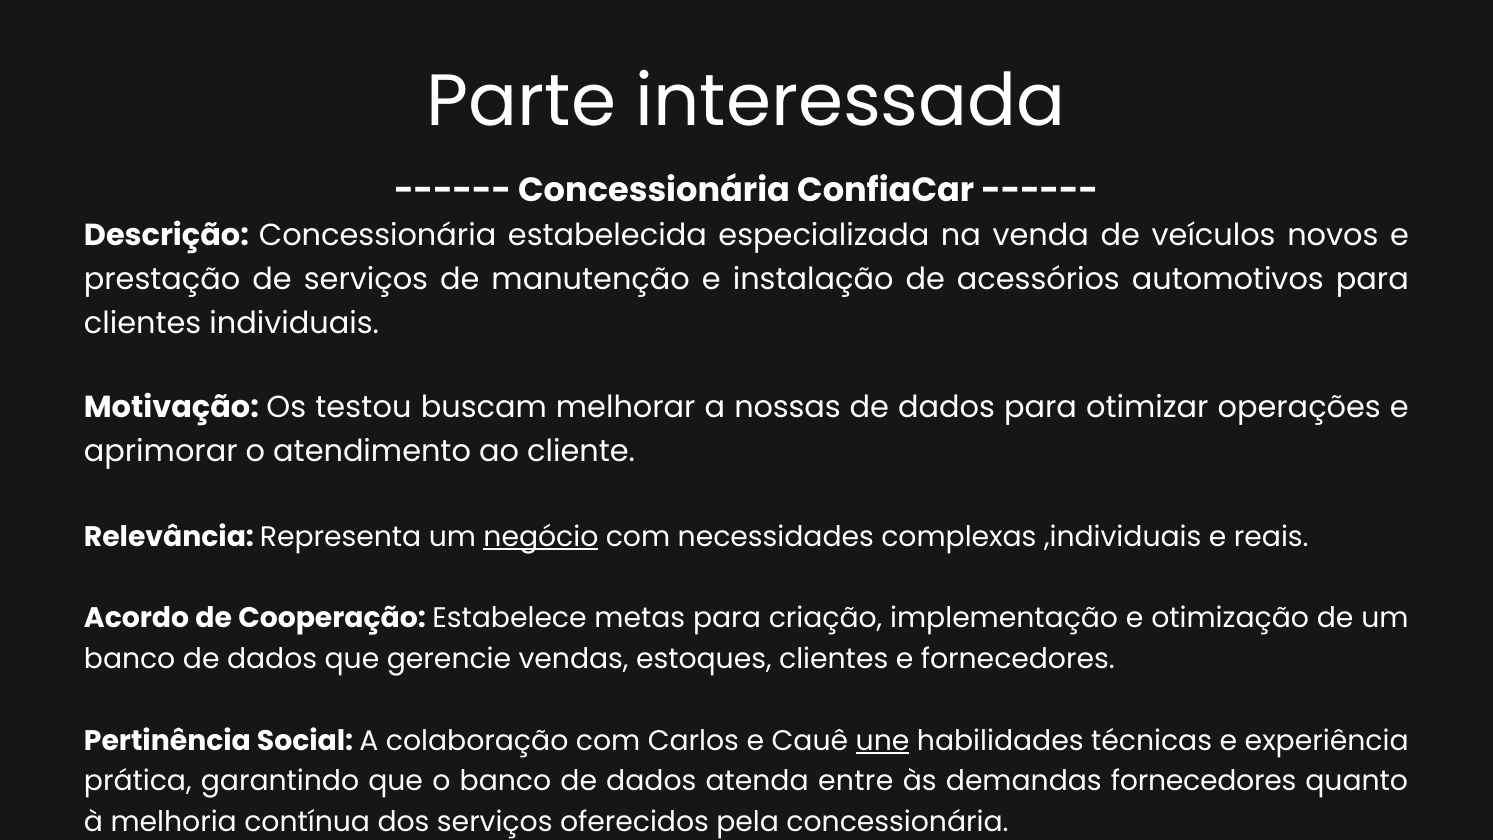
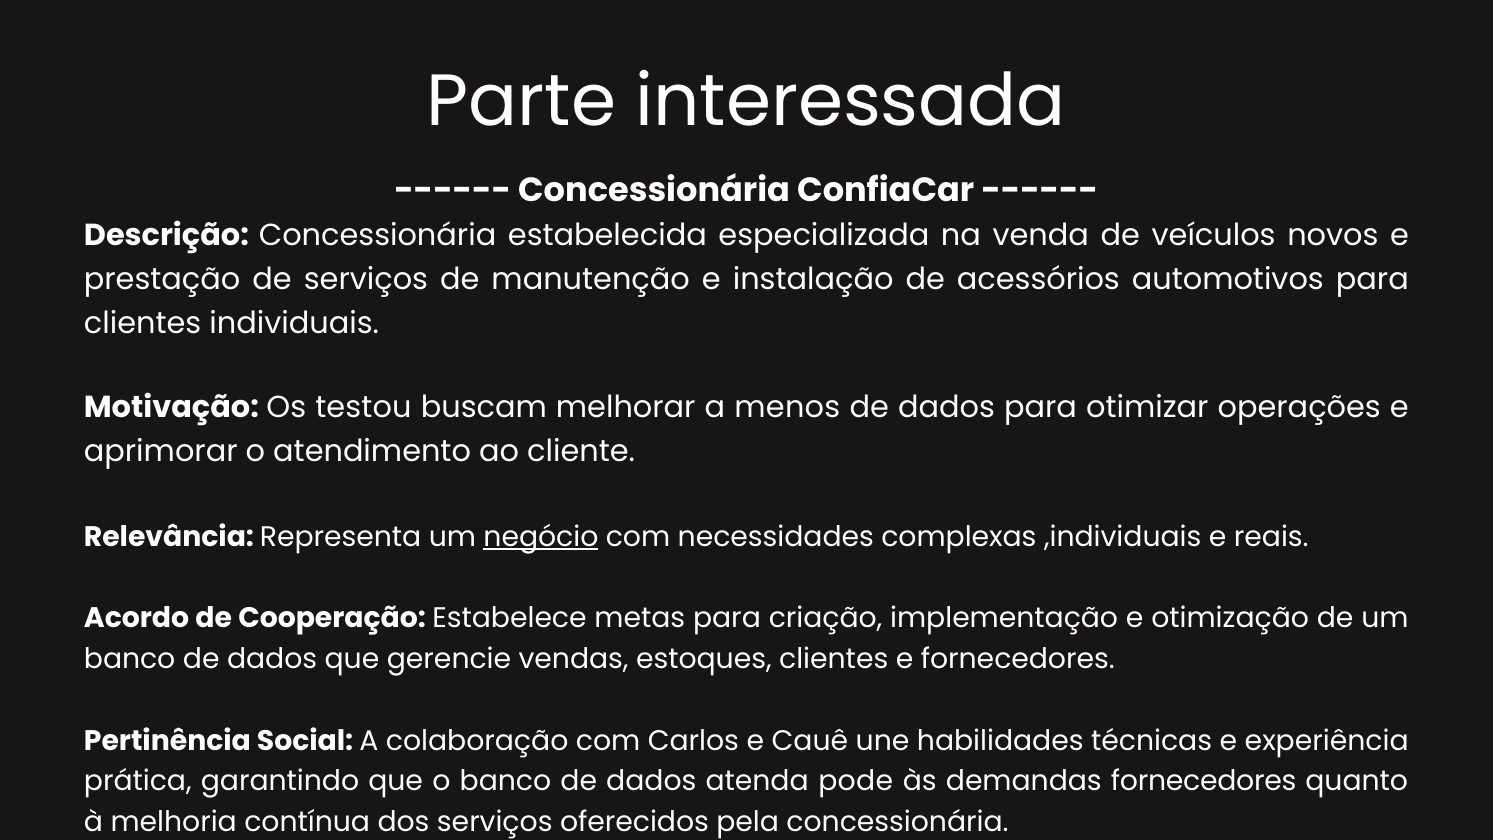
nossas: nossas -> menos
une underline: present -> none
entre: entre -> pode
